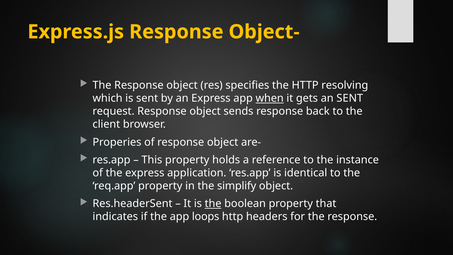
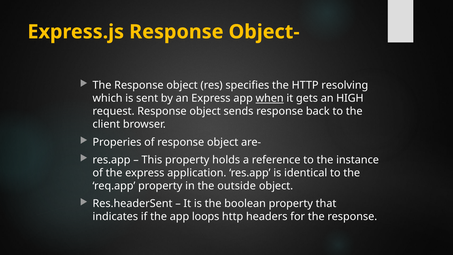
an SENT: SENT -> HIGH
simplify: simplify -> outside
the at (213, 204) underline: present -> none
